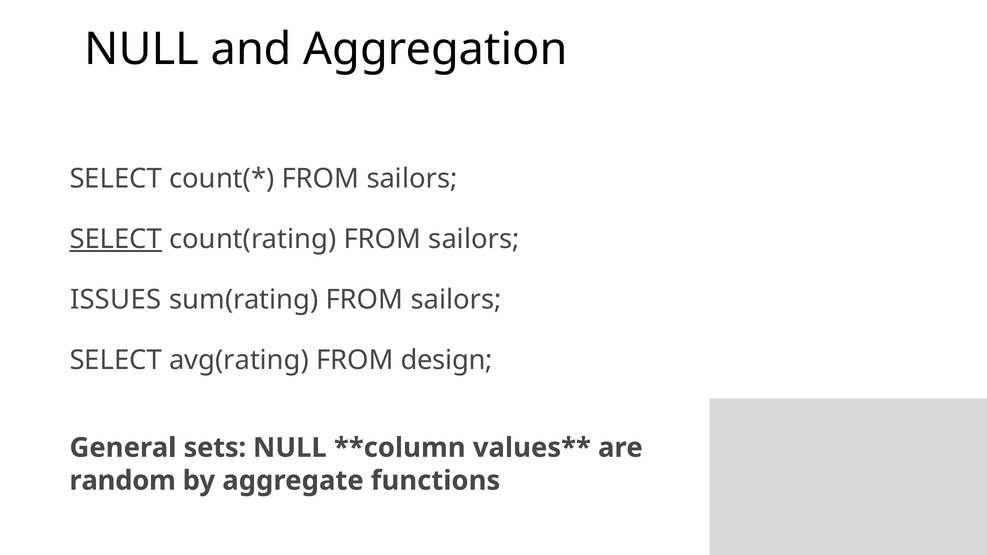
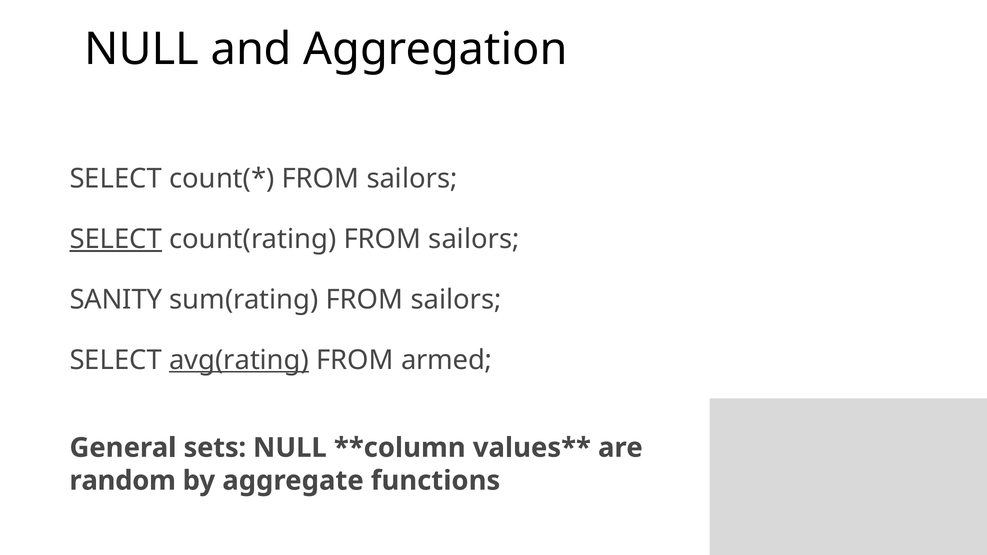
ISSUES: ISSUES -> SANITY
avg(rating underline: none -> present
design: design -> armed
